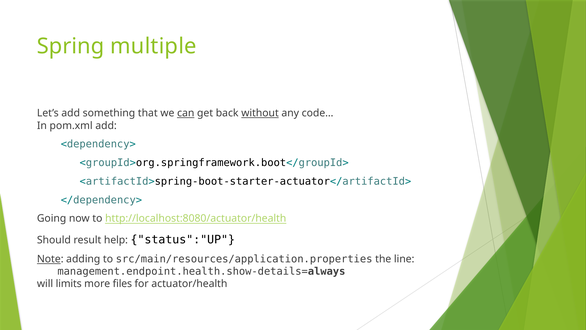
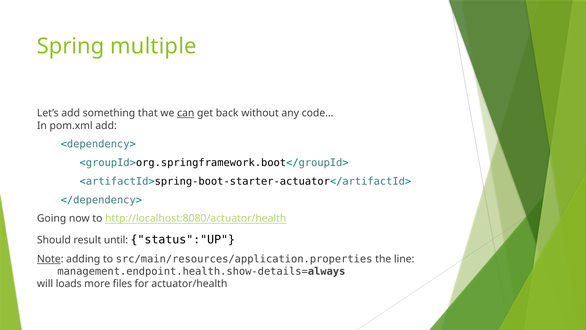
without underline: present -> none
help: help -> until
limits: limits -> loads
